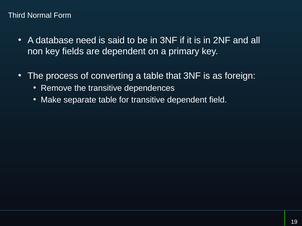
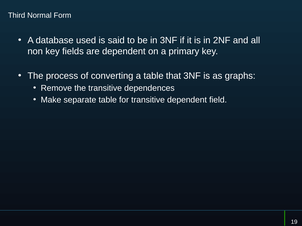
need: need -> used
foreign: foreign -> graphs
